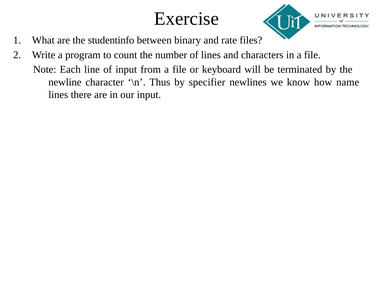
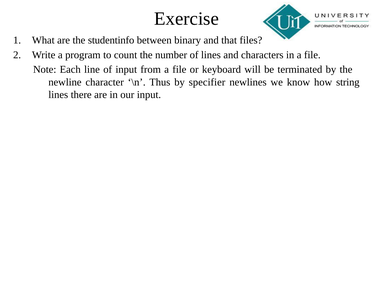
rate: rate -> that
name: name -> string
